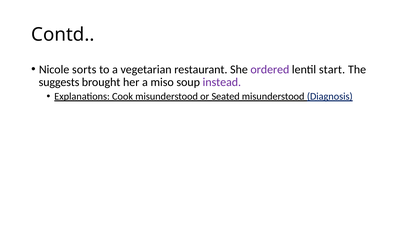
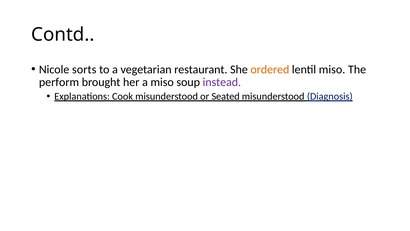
ordered colour: purple -> orange
lentil start: start -> miso
suggests: suggests -> perform
